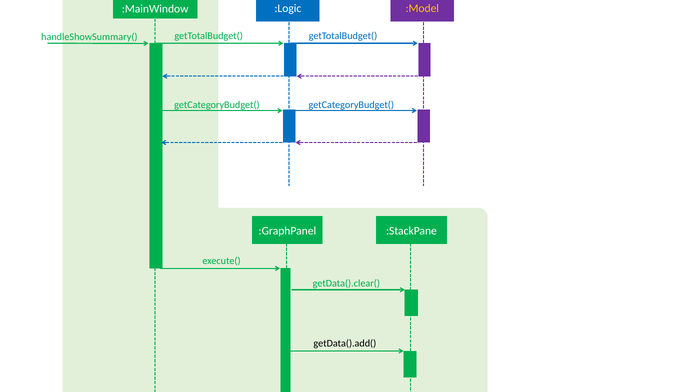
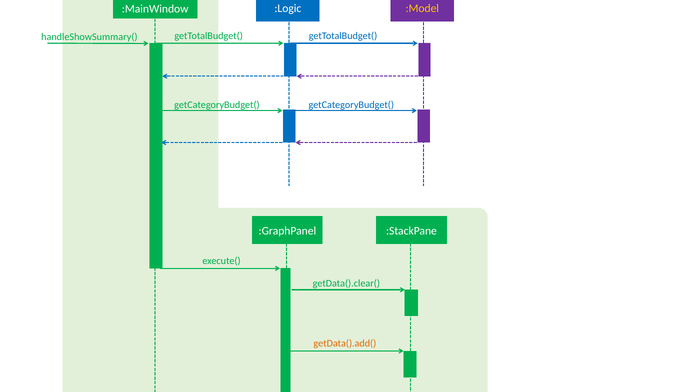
getData().add( colour: black -> orange
